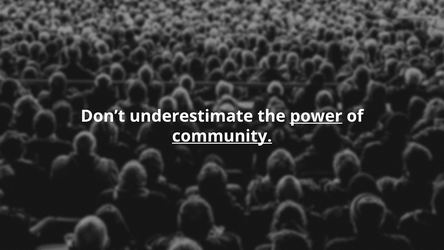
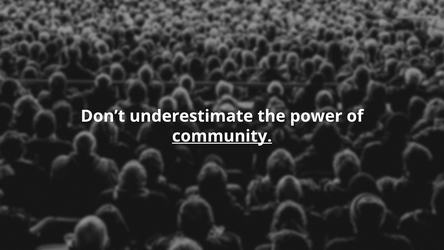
power underline: present -> none
